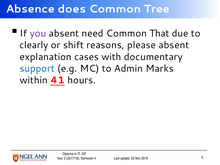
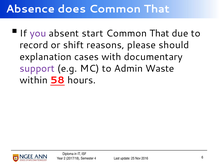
Tree at (157, 9): Tree -> That
need: need -> start
clearly: clearly -> record
please absent: absent -> should
support colour: blue -> purple
Marks: Marks -> Waste
41: 41 -> 58
